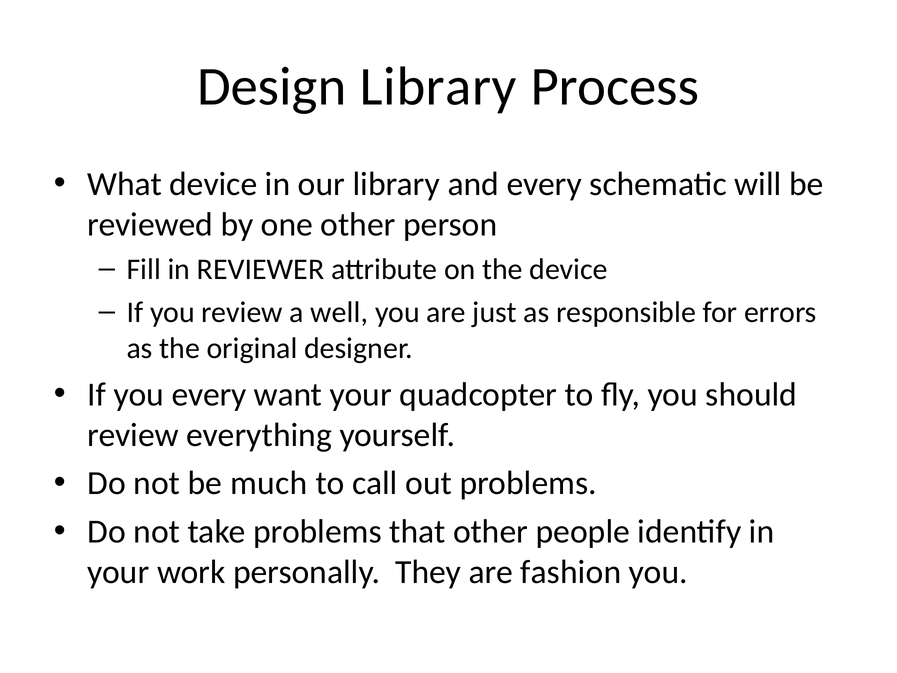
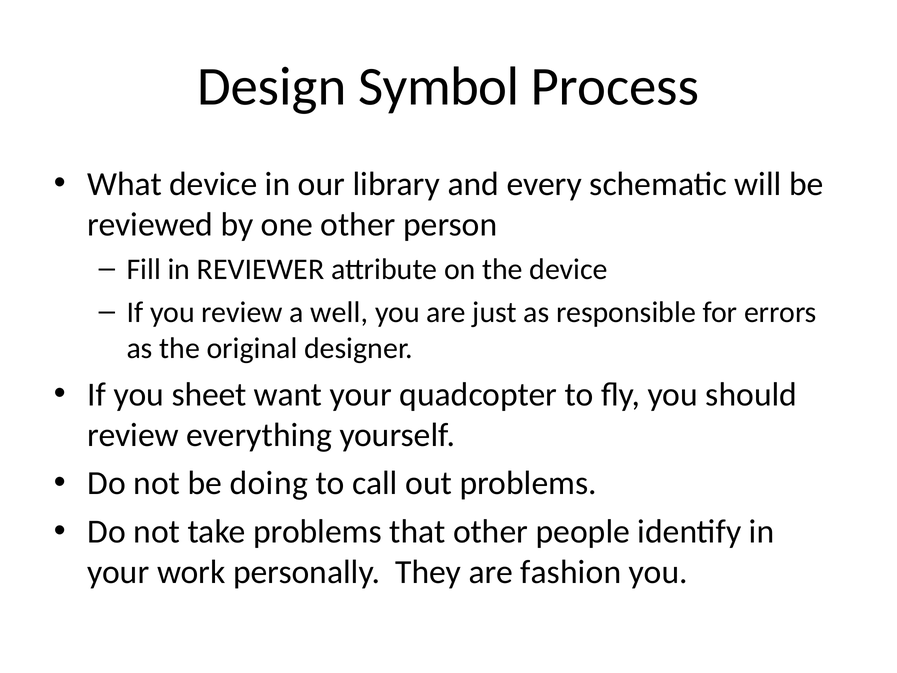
Design Library: Library -> Symbol
you every: every -> sheet
much: much -> doing
